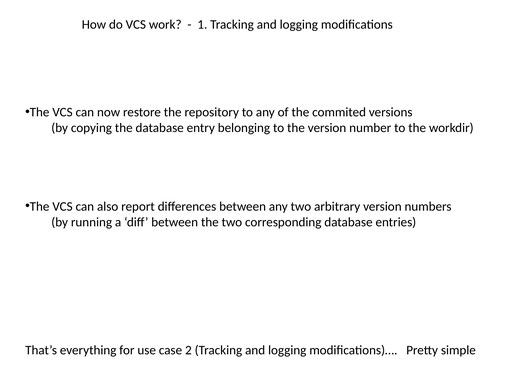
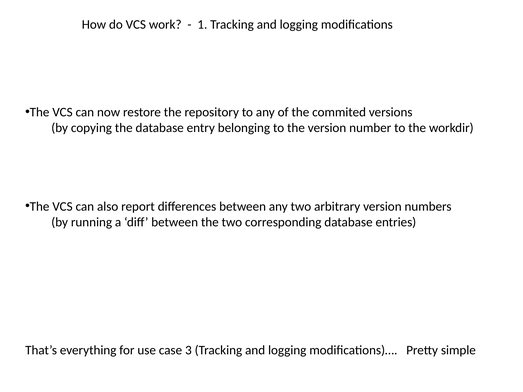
2: 2 -> 3
